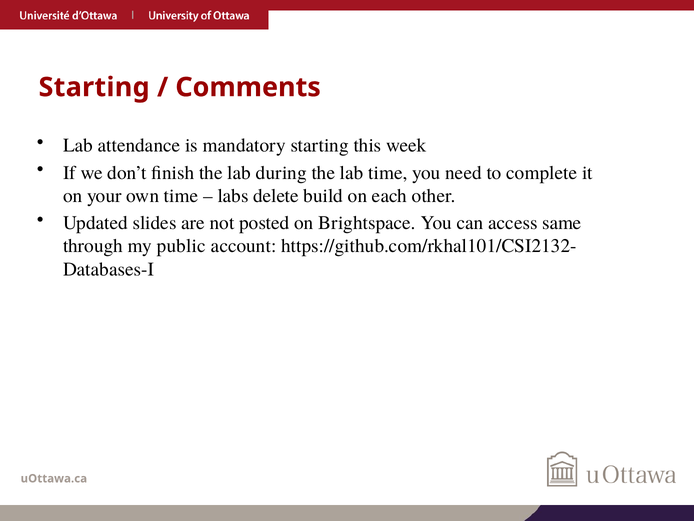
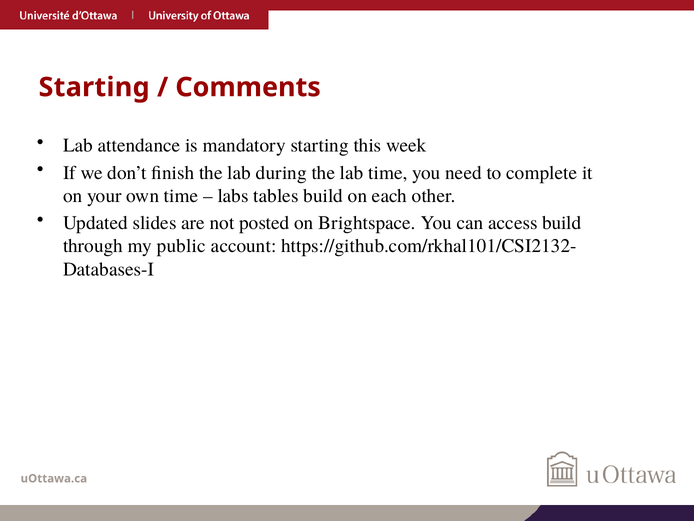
delete: delete -> tables
access same: same -> build
